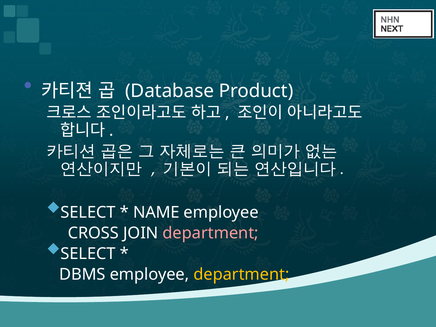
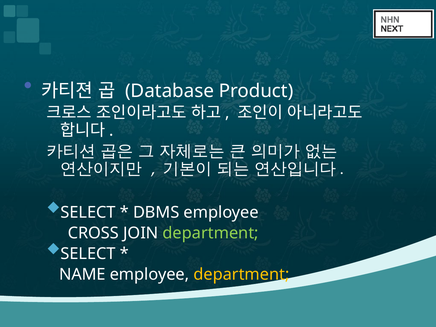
NAME: NAME -> DBMS
department at (211, 233) colour: pink -> light green
DBMS: DBMS -> NAME
